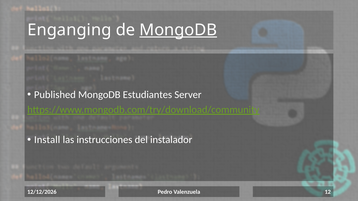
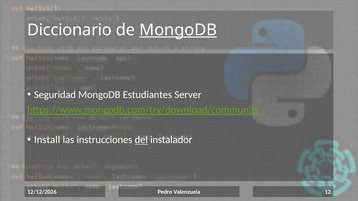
Enganging: Enganging -> Diccionario
Published: Published -> Seguridad
del underline: none -> present
